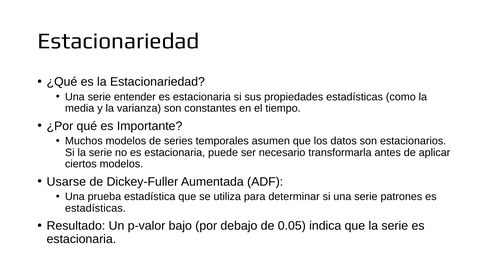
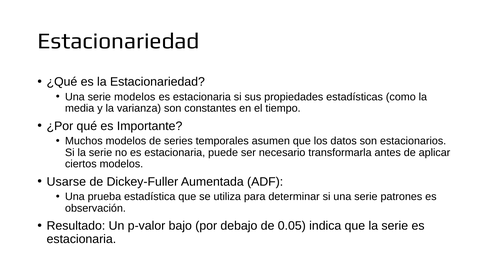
serie entender: entender -> modelos
estadísticas at (95, 208): estadísticas -> observación
